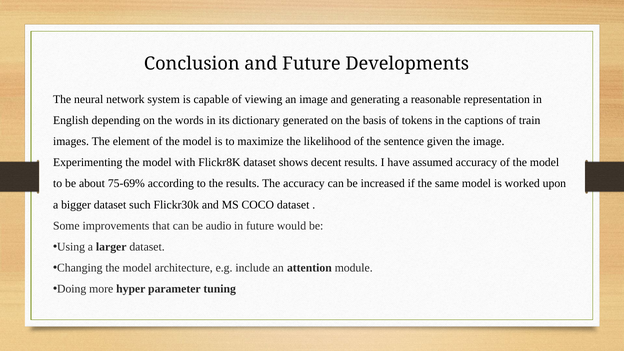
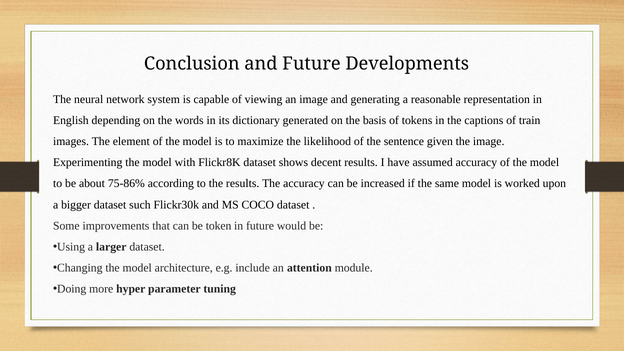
75-69%: 75-69% -> 75-86%
audio: audio -> token
